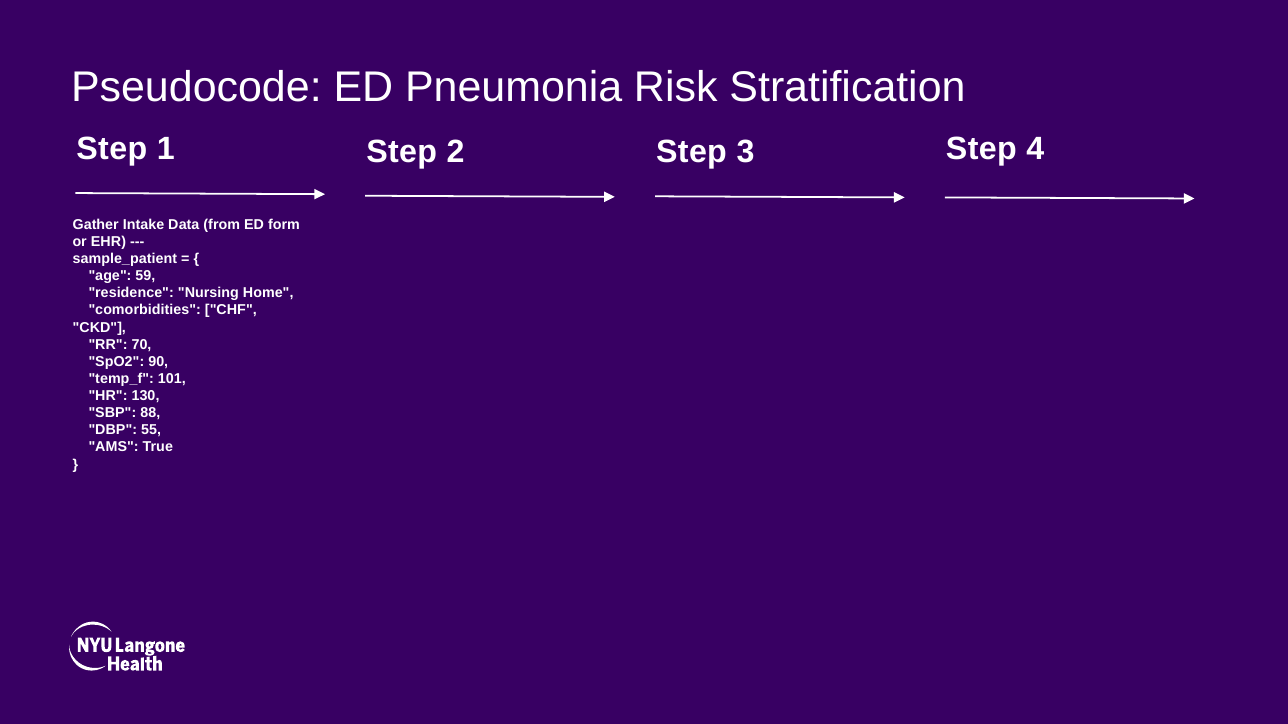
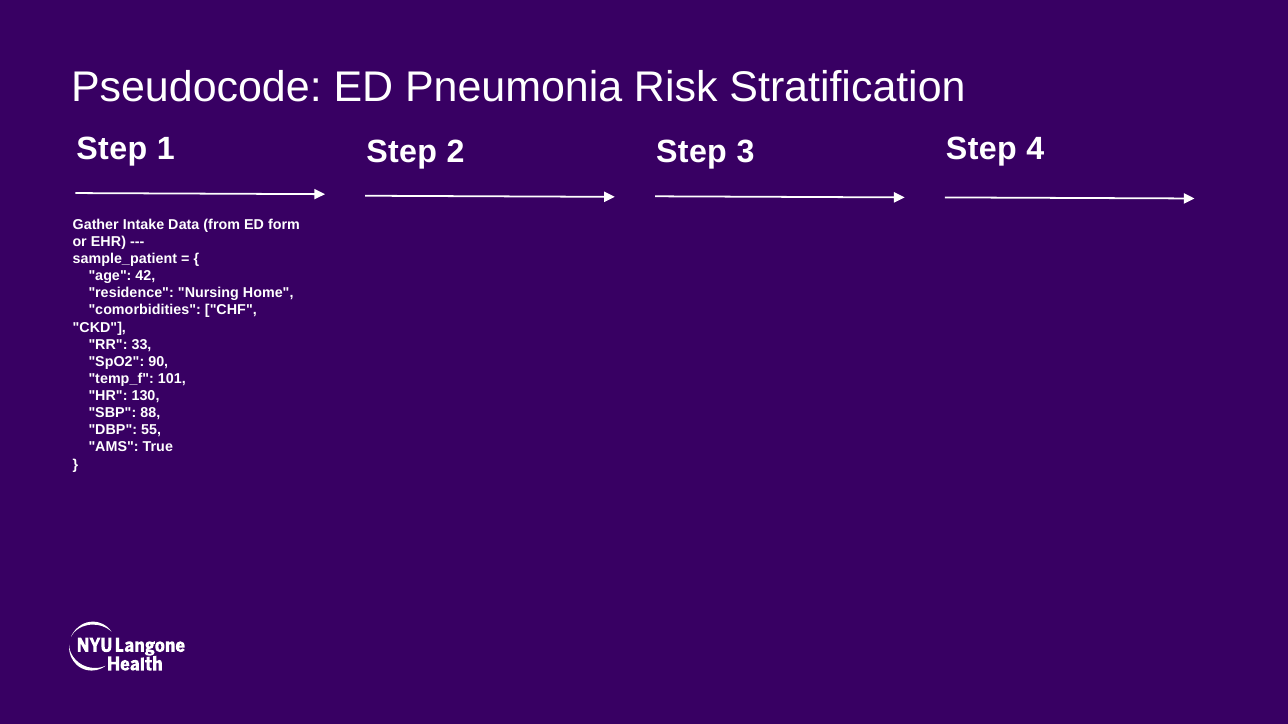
59: 59 -> 42
70: 70 -> 33
